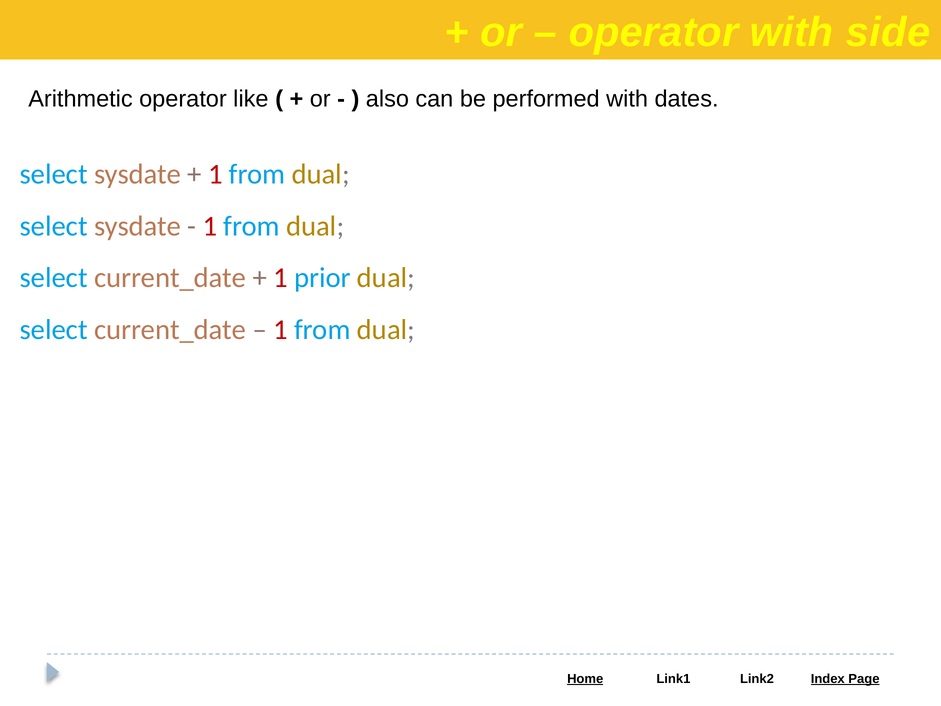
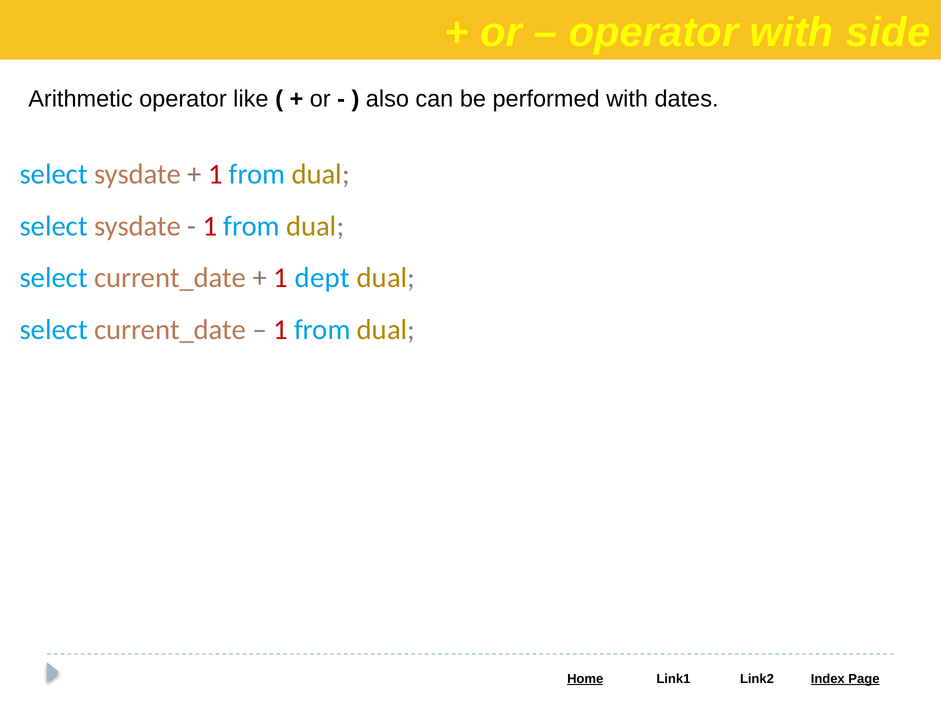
prior: prior -> dept
